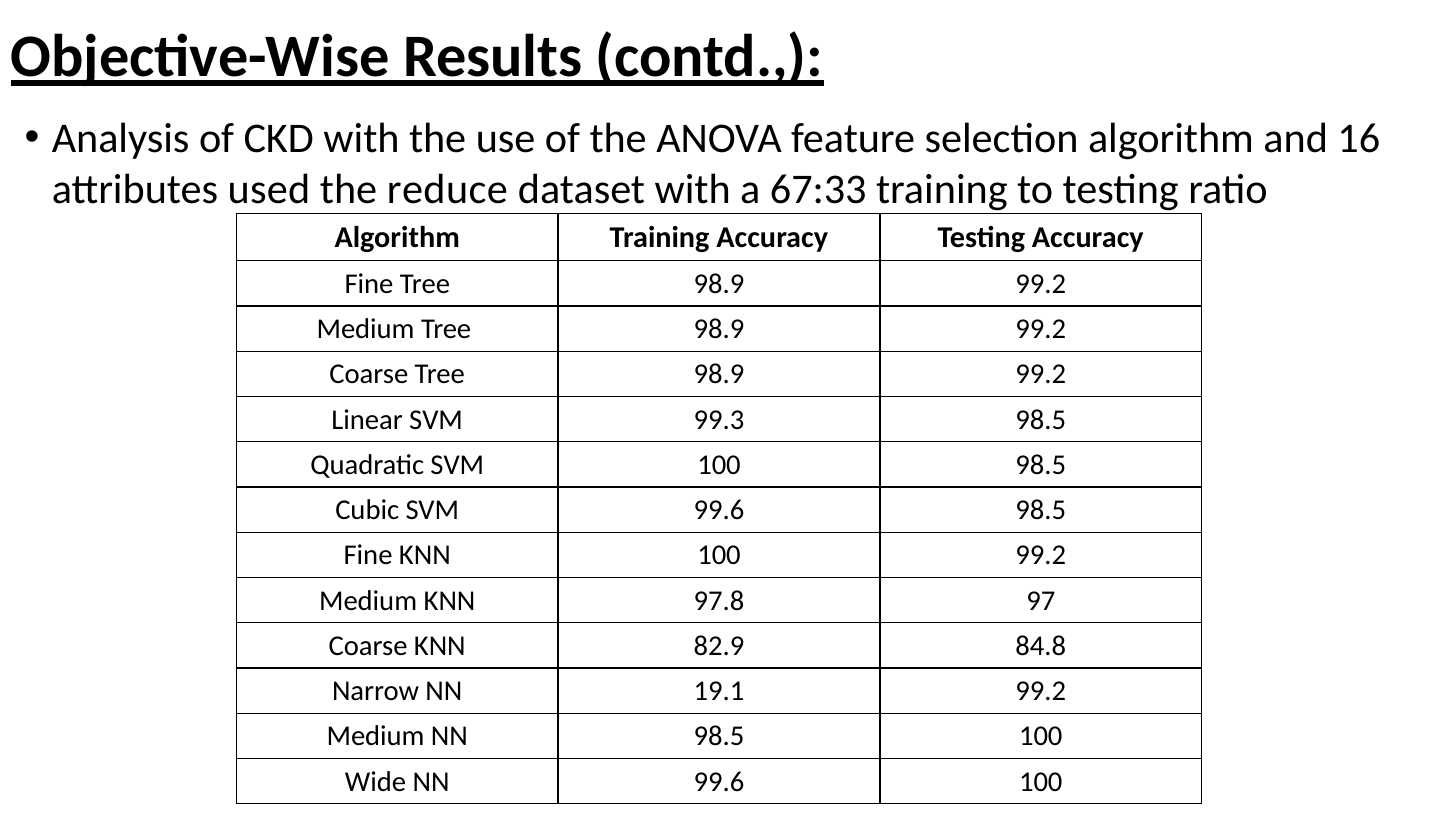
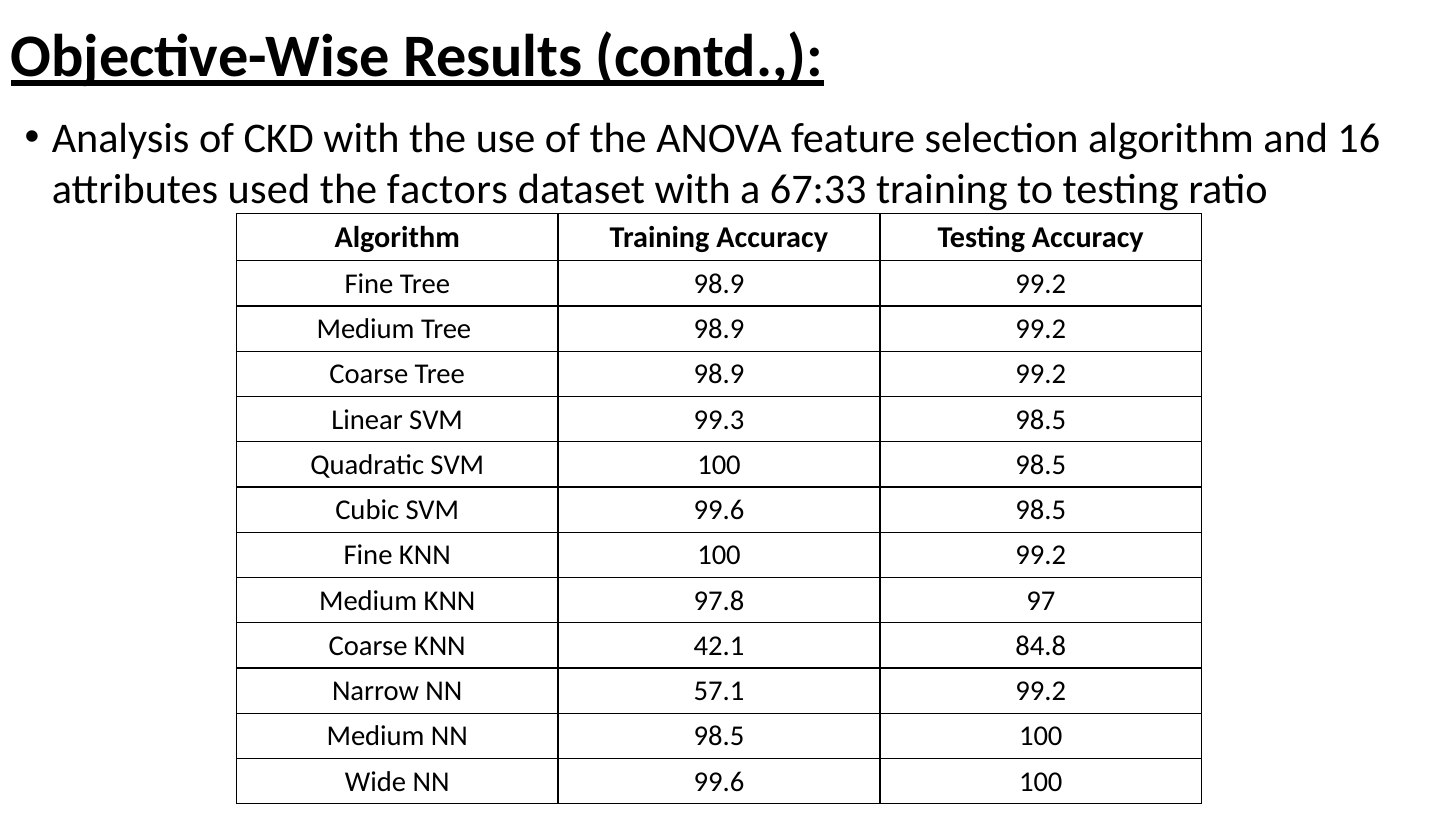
reduce: reduce -> factors
82.9: 82.9 -> 42.1
19.1: 19.1 -> 57.1
